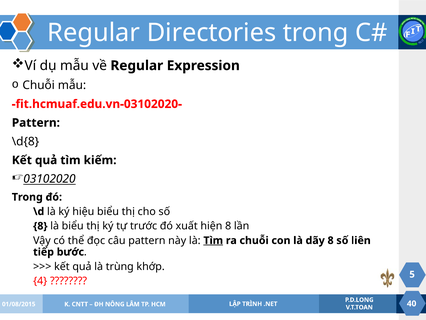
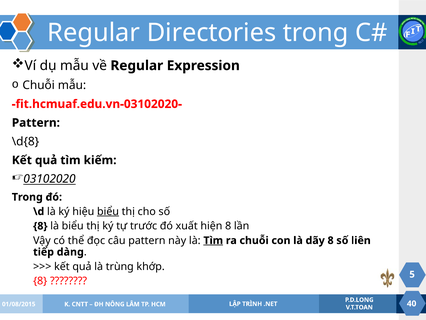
biểu at (108, 211) underline: none -> present
bước: bước -> dàng
4 at (40, 281): 4 -> 8
